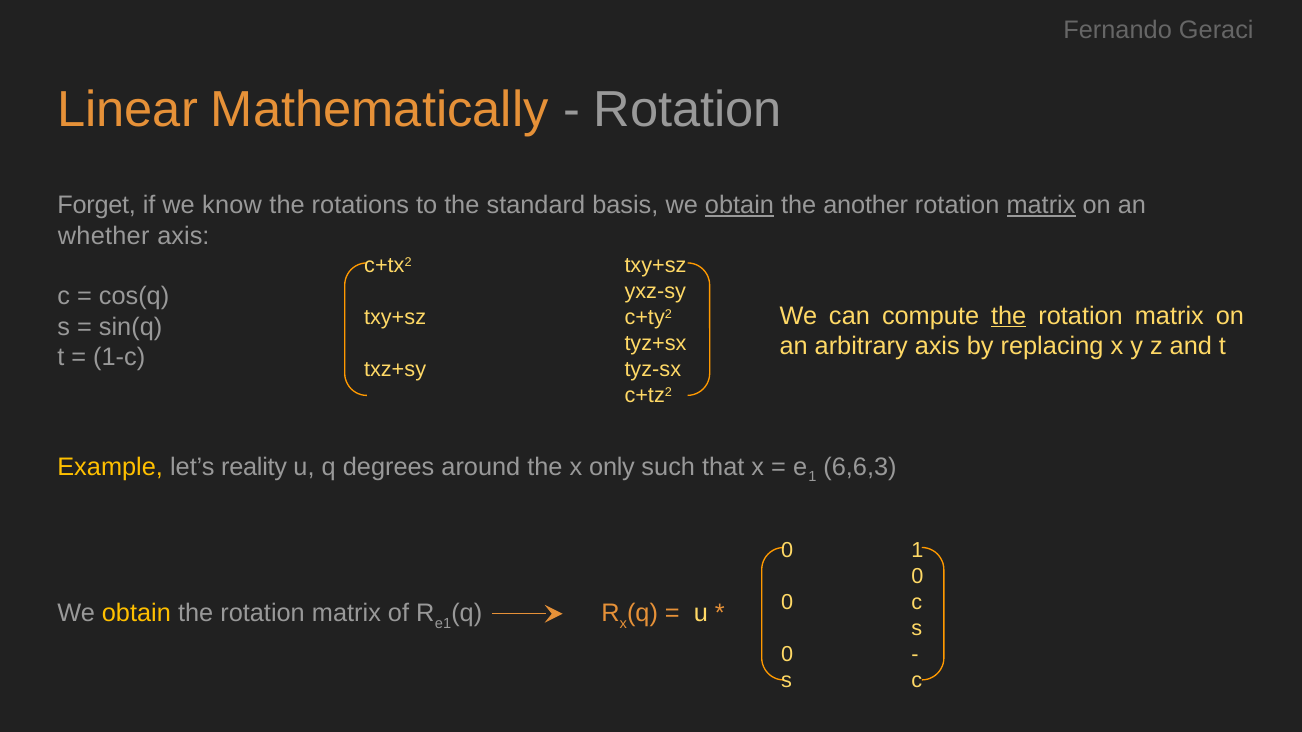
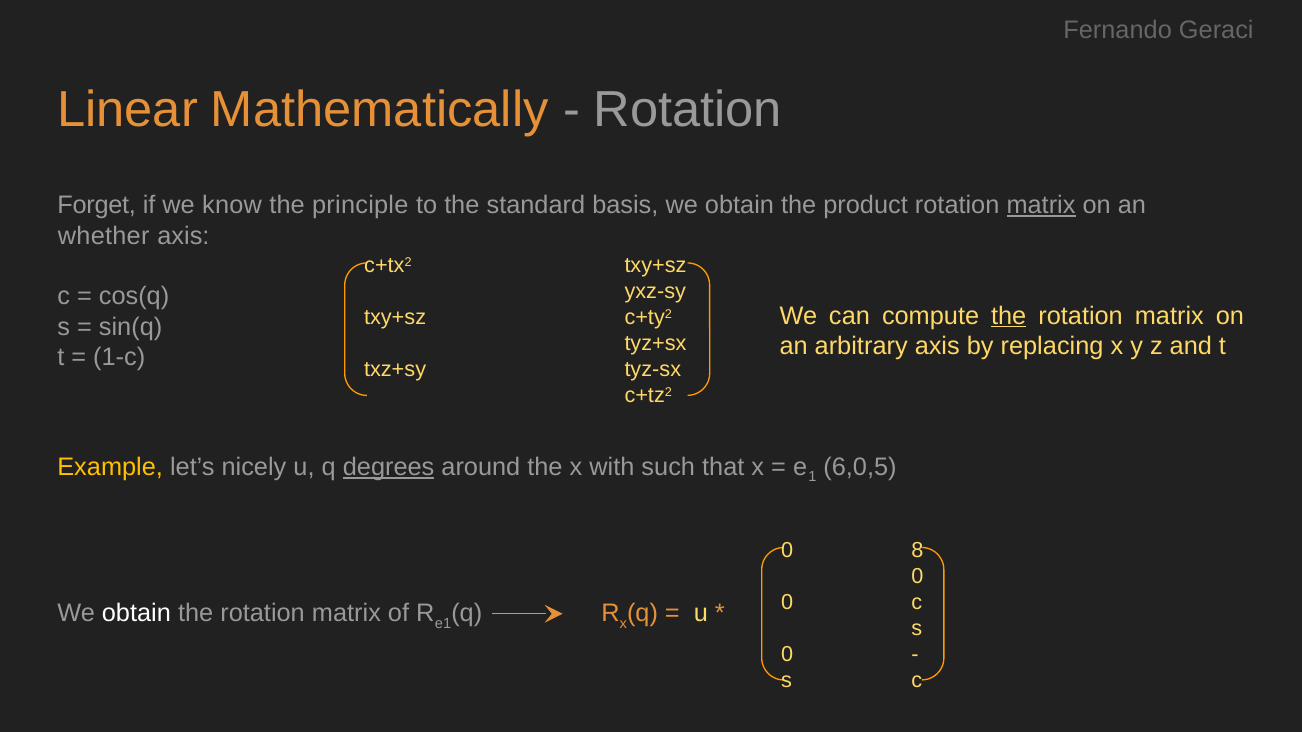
rotations: rotations -> principle
obtain at (740, 205) underline: present -> none
another: another -> product
reality: reality -> nicely
degrees underline: none -> present
only: only -> with
6,6,3: 6,6,3 -> 6,0,5
0 1: 1 -> 8
obtain at (136, 614) colour: yellow -> white
